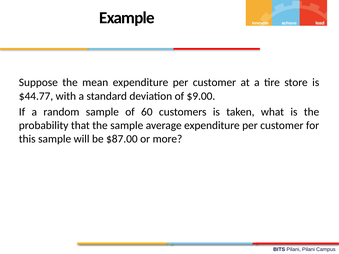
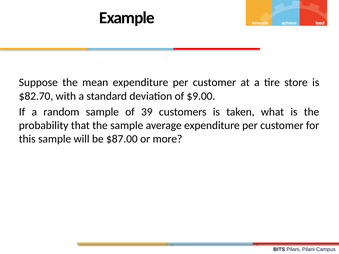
$44.77: $44.77 -> $82.70
60: 60 -> 39
